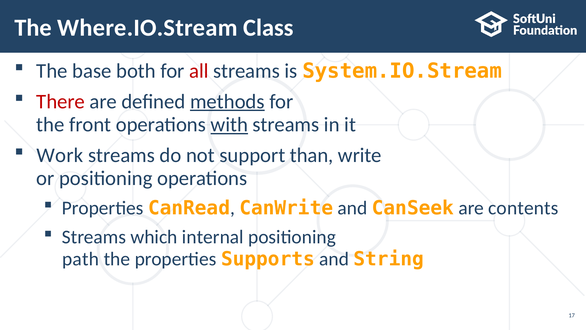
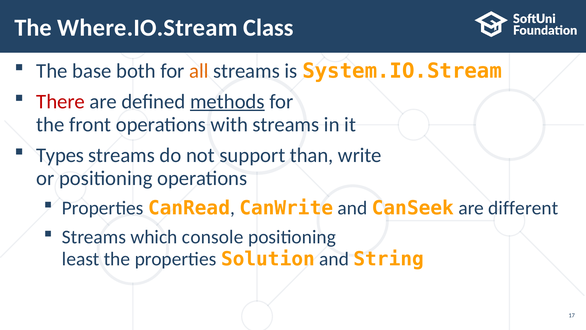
all colour: red -> orange
with underline: present -> none
Work: Work -> Types
contents: contents -> different
internal: internal -> console
path: path -> least
Supports: Supports -> Solution
